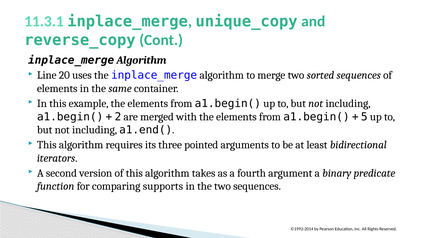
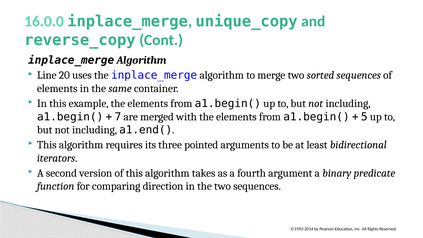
11.3.1: 11.3.1 -> 16.0.0
2: 2 -> 7
supports: supports -> direction
